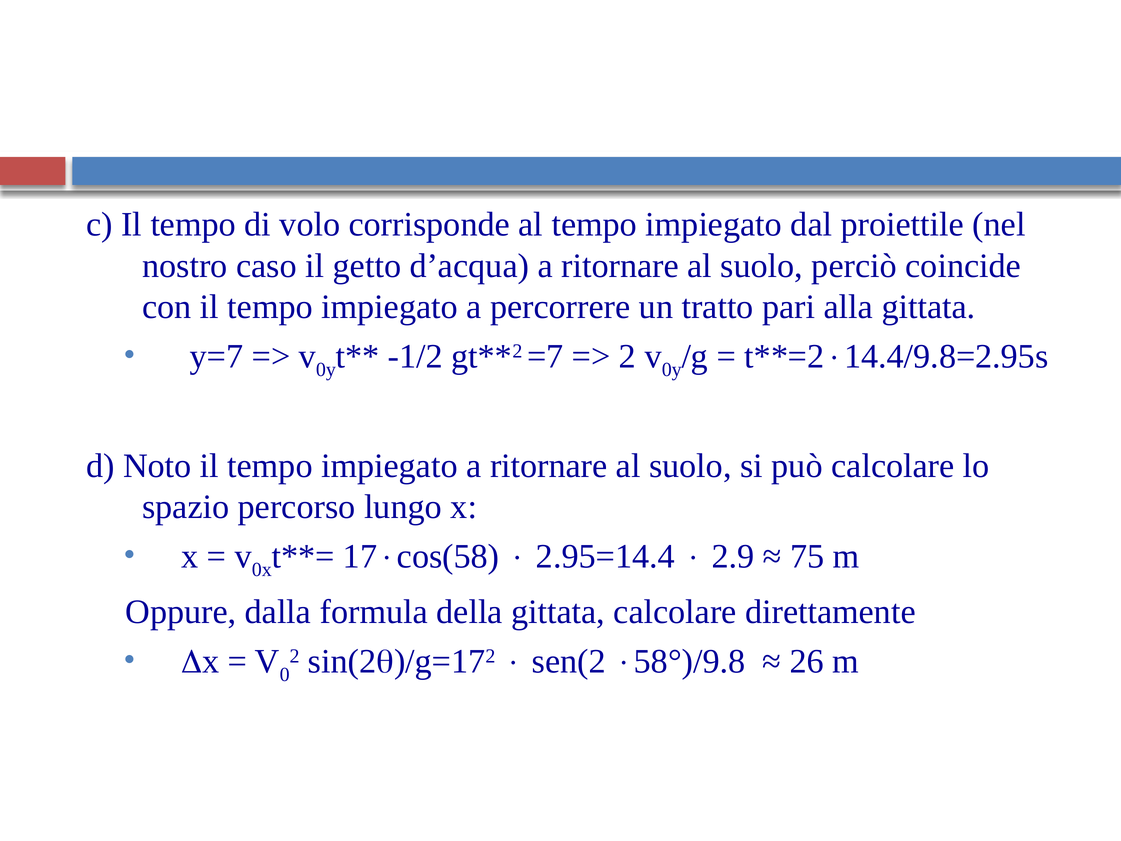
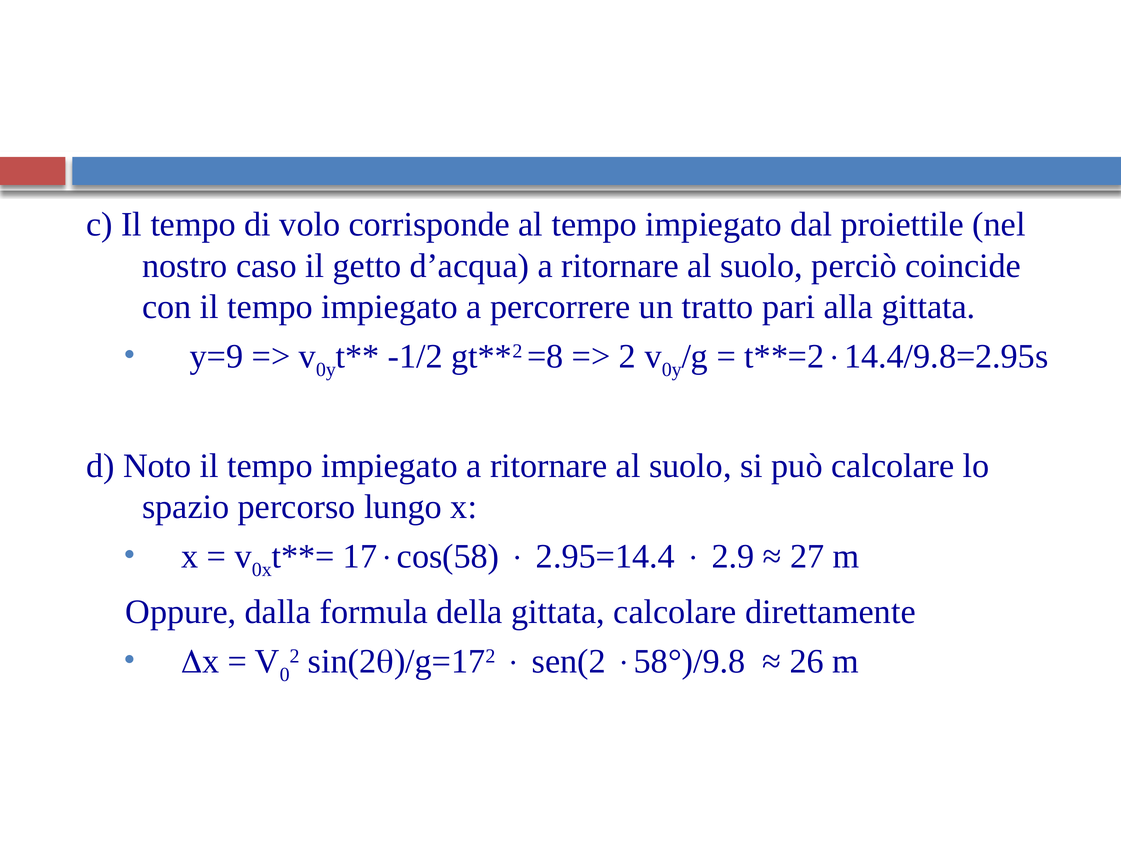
y=7: y=7 -> y=9
=7: =7 -> =8
75: 75 -> 27
